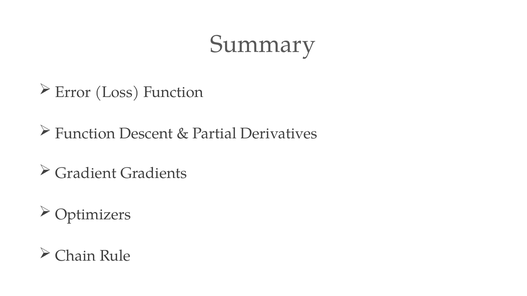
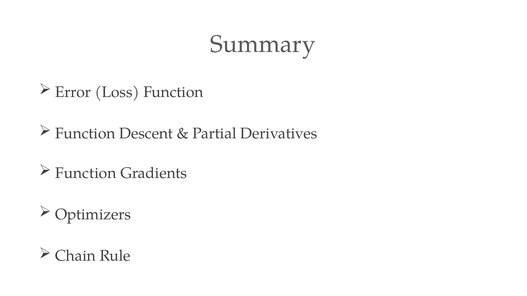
Gradient at (86, 173): Gradient -> Function
